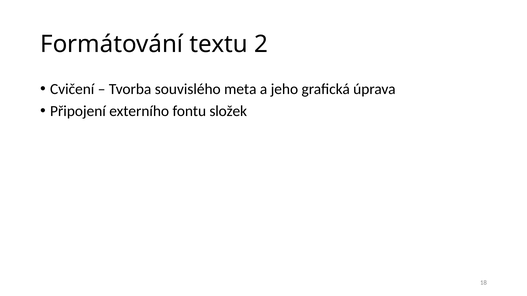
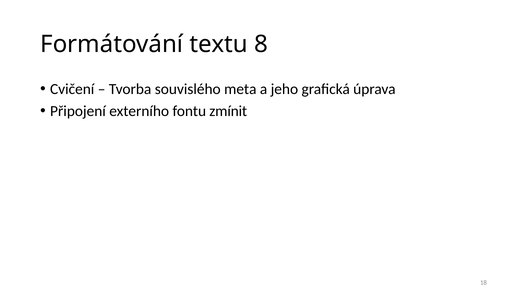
2: 2 -> 8
složek: složek -> zmínit
